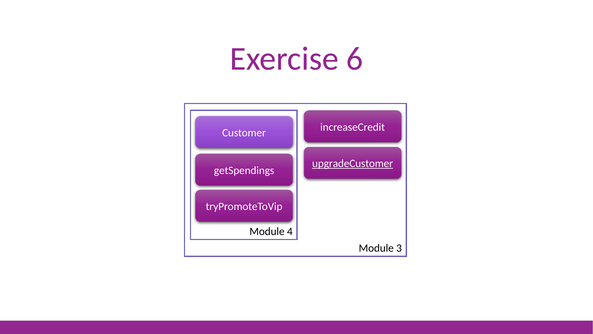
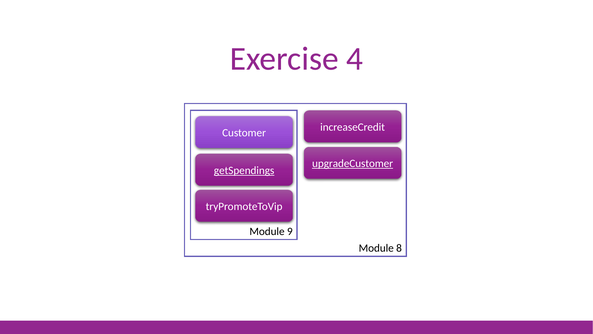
6: 6 -> 4
getSpendings underline: none -> present
4: 4 -> 9
3: 3 -> 8
